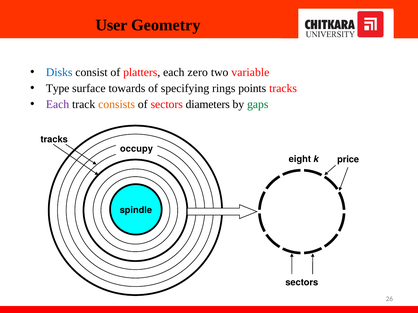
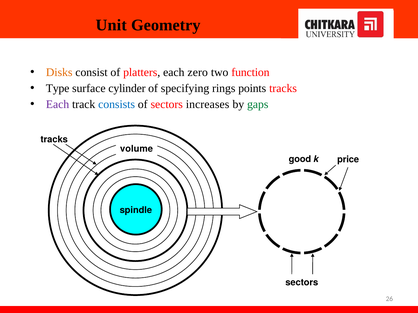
User: User -> Unit
Disks colour: blue -> orange
variable: variable -> function
towards: towards -> cylinder
consists colour: orange -> blue
diameters: diameters -> increases
occupy: occupy -> volume
eight: eight -> good
